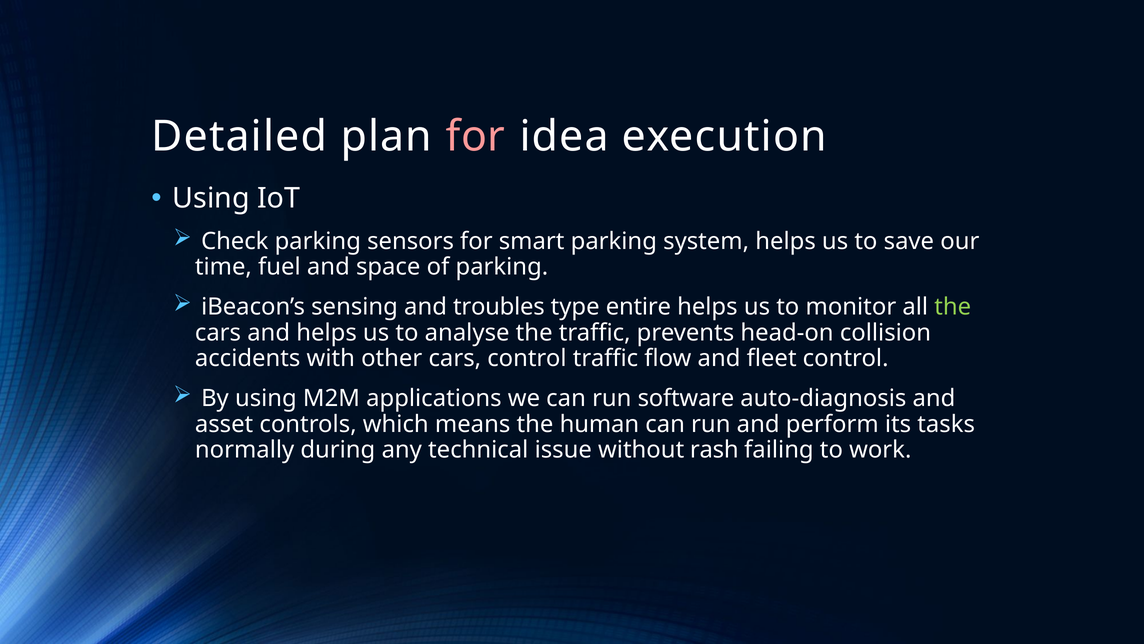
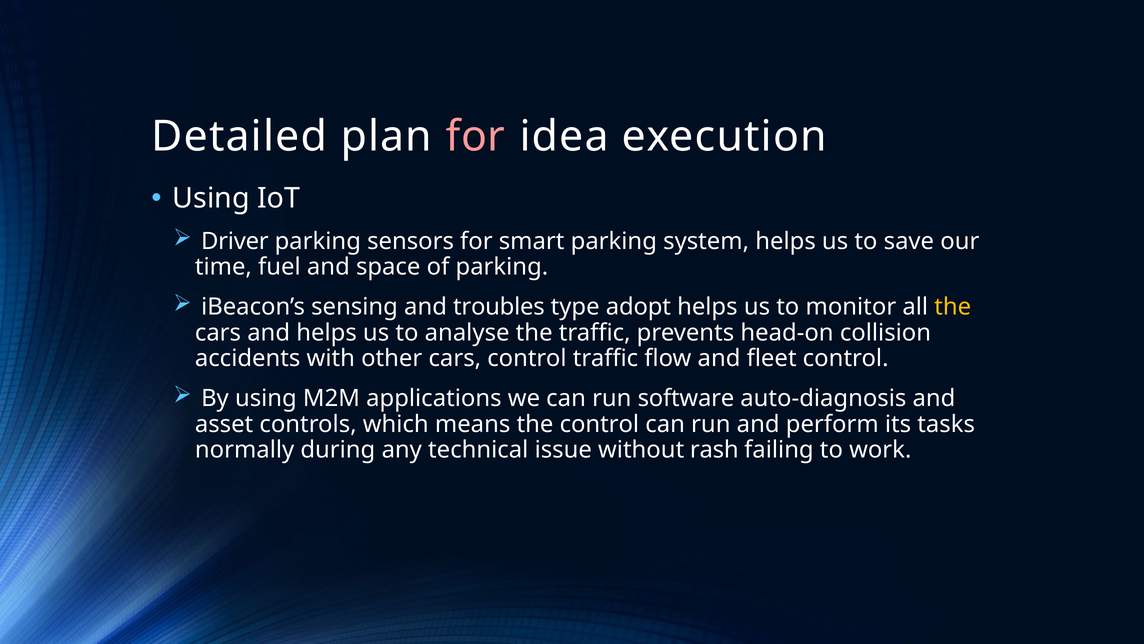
Check: Check -> Driver
entire: entire -> adopt
the at (953, 307) colour: light green -> yellow
the human: human -> control
